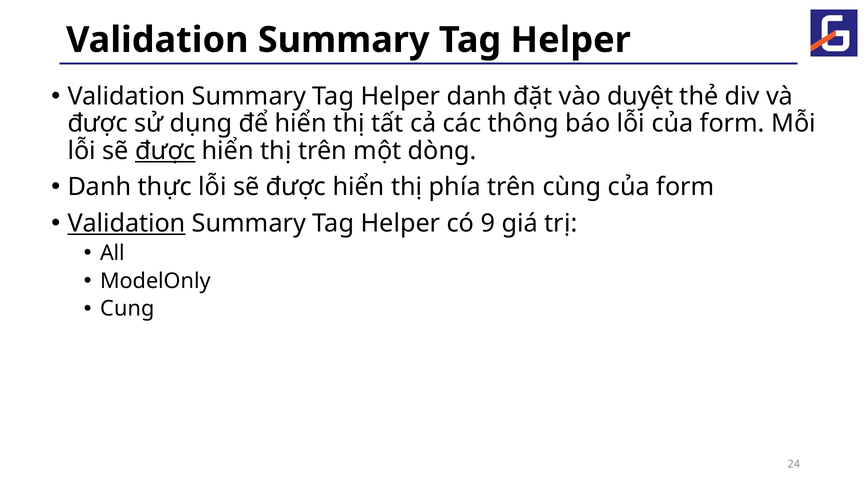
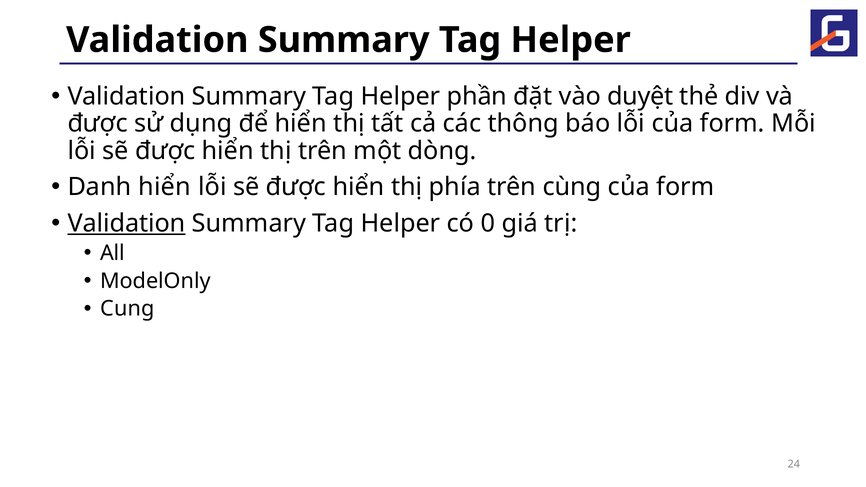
Helper danh: danh -> phần
được at (165, 151) underline: present -> none
Danh thực: thực -> hiển
9: 9 -> 0
